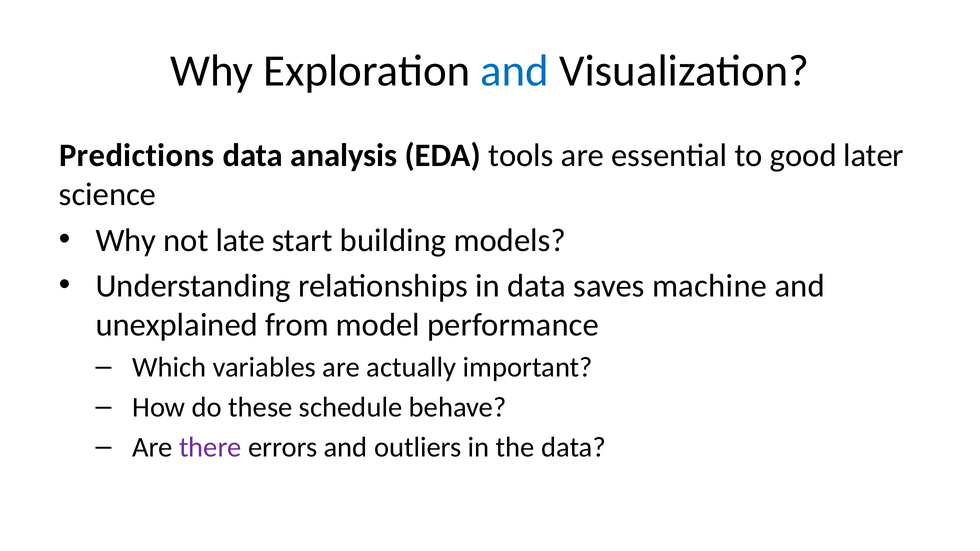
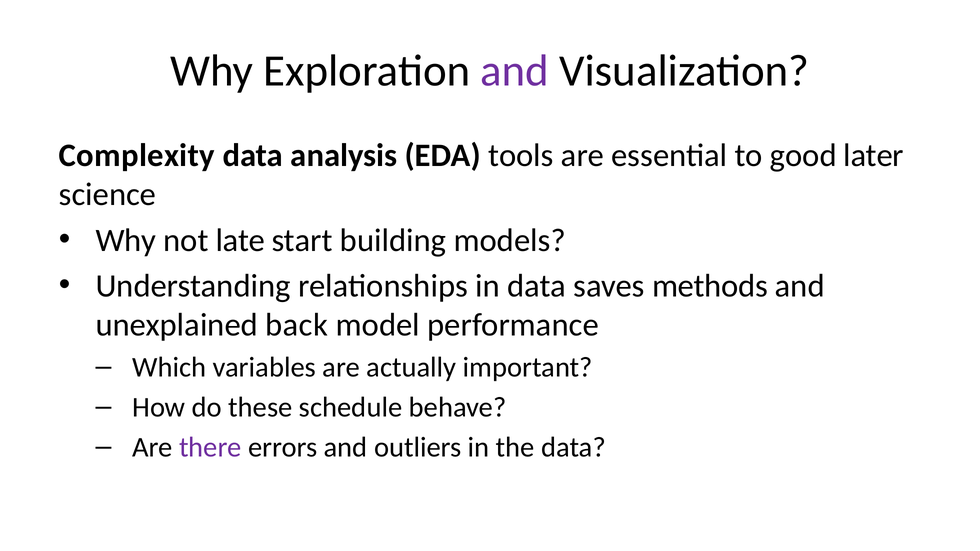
and at (515, 71) colour: blue -> purple
Predictions: Predictions -> Complexity
machine: machine -> methods
from: from -> back
